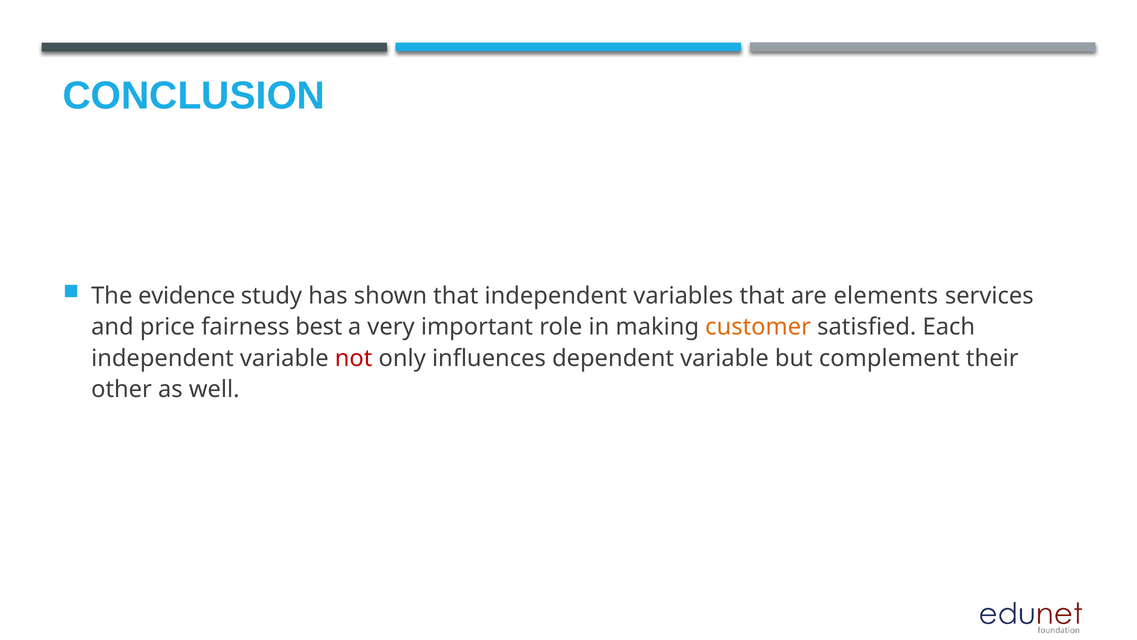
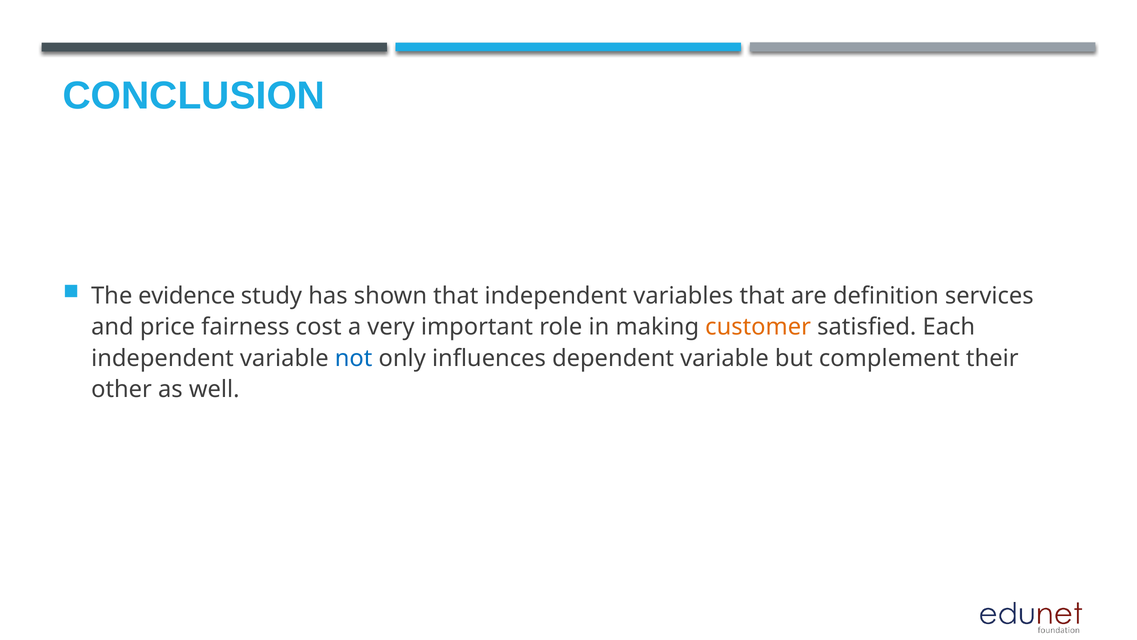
elements: elements -> definition
best: best -> cost
not colour: red -> blue
